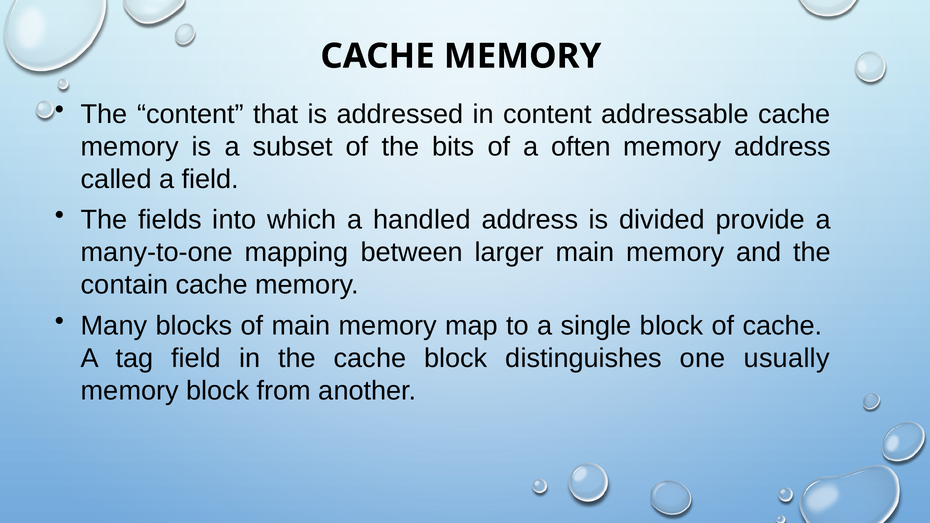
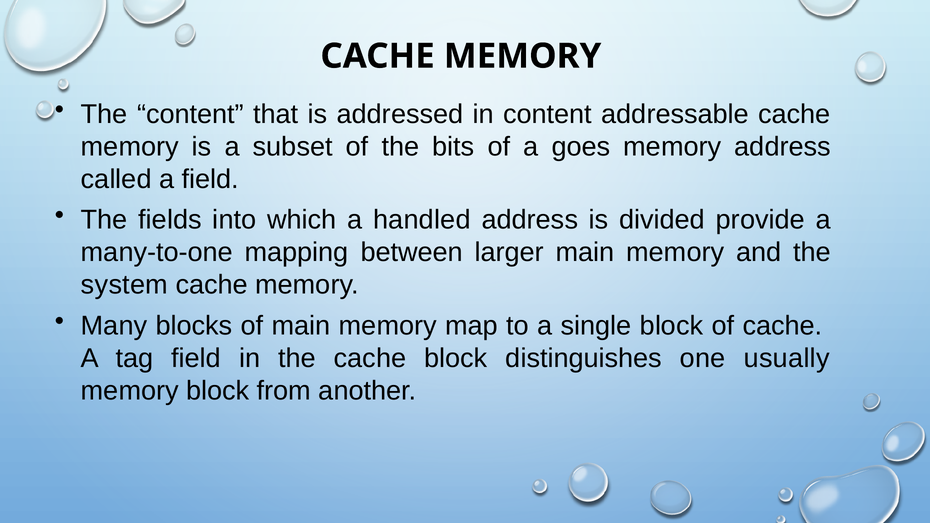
often: often -> goes
contain: contain -> system
